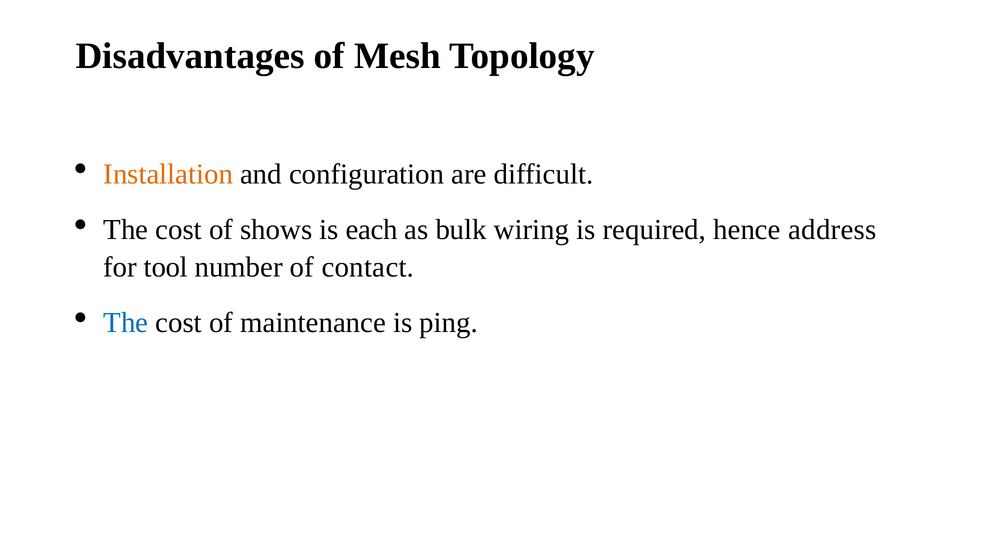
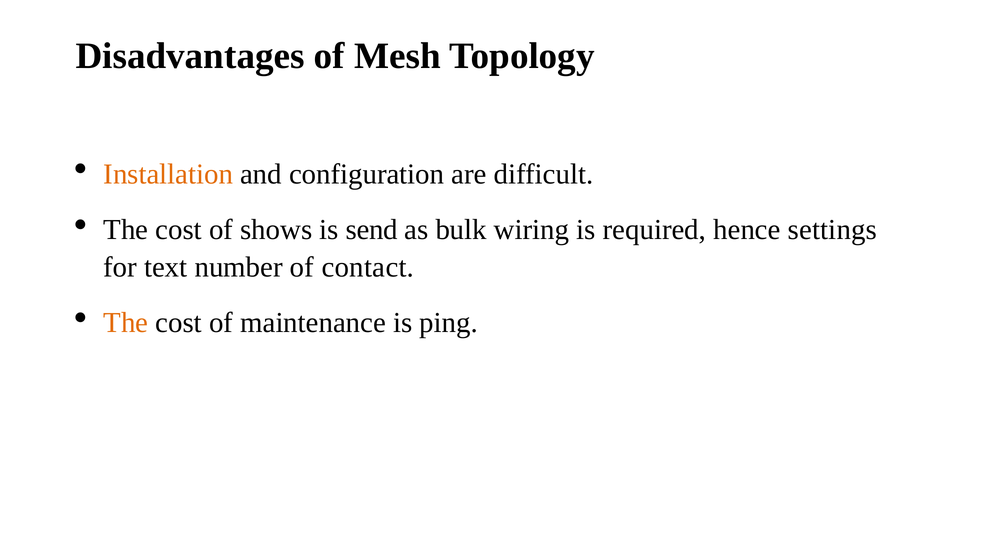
each: each -> send
address: address -> settings
tool: tool -> text
The at (126, 322) colour: blue -> orange
